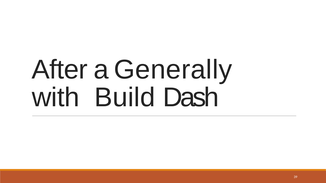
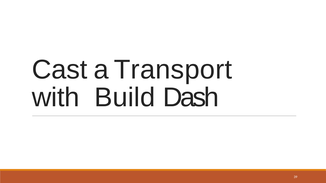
After: After -> Cast
Generally: Generally -> Transport
